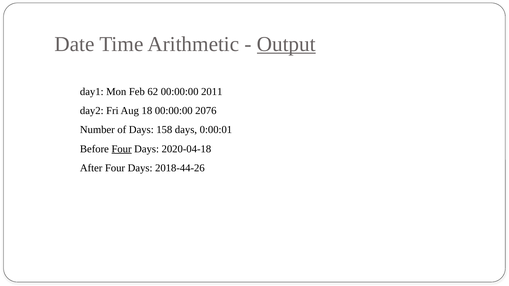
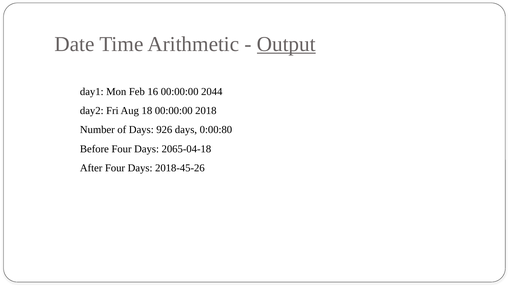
62: 62 -> 16
2011: 2011 -> 2044
2076: 2076 -> 2018
158: 158 -> 926
0:00:01: 0:00:01 -> 0:00:80
Four at (122, 149) underline: present -> none
2020-04-18: 2020-04-18 -> 2065-04-18
2018-44-26: 2018-44-26 -> 2018-45-26
